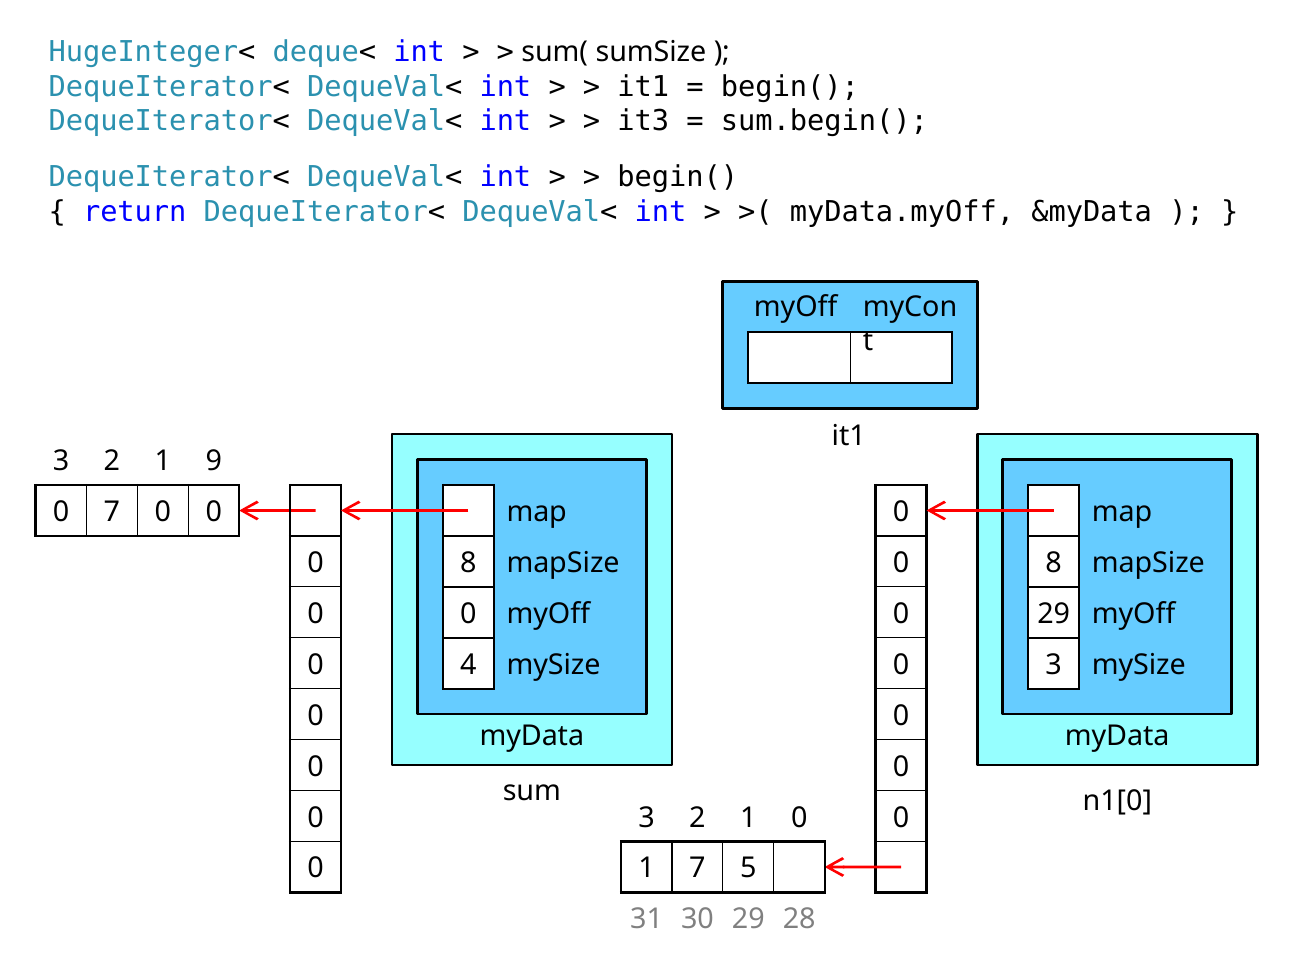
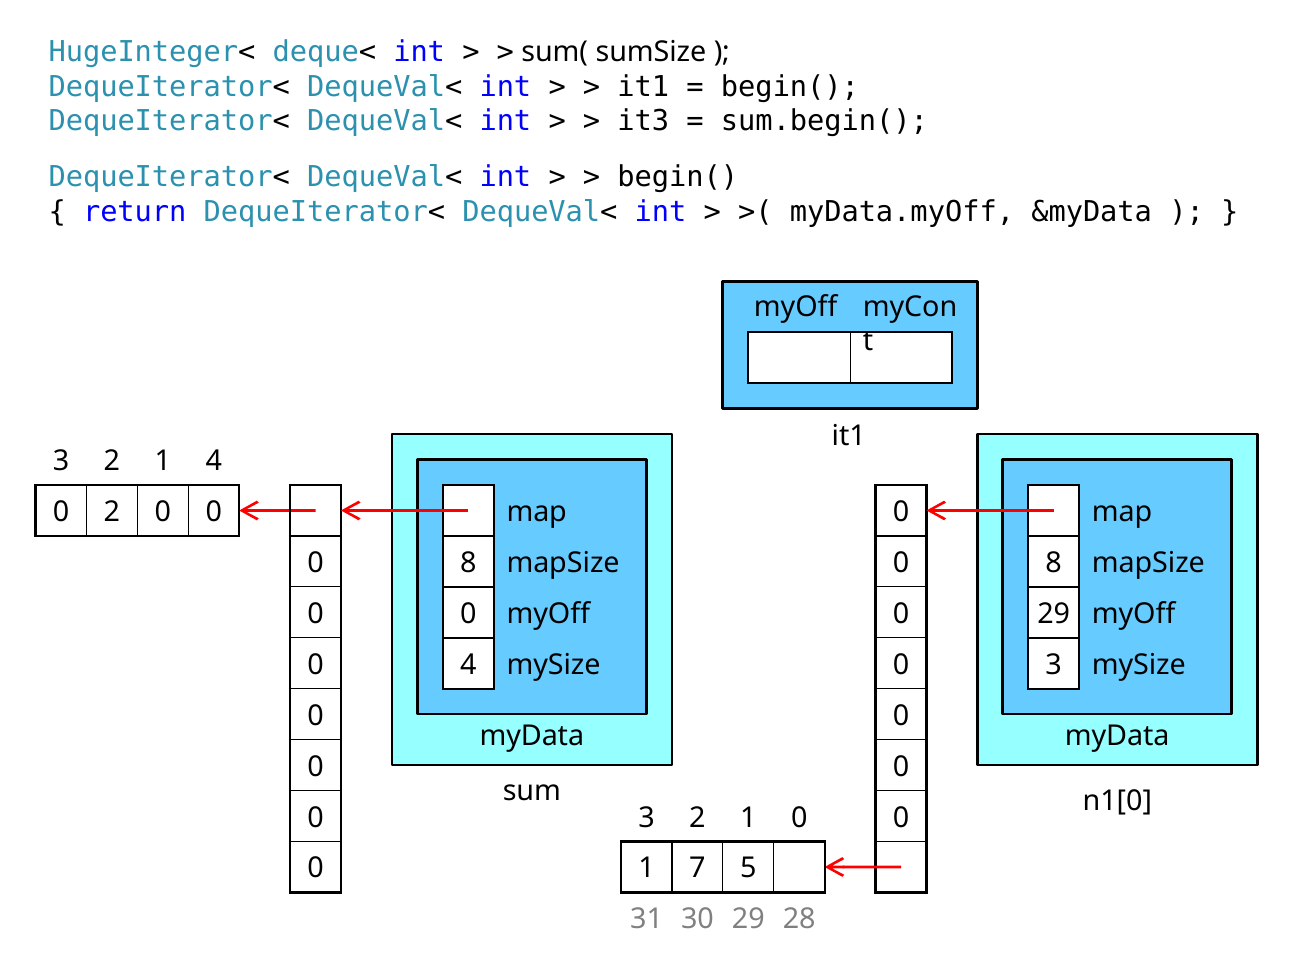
1 9: 9 -> 4
0 7: 7 -> 2
